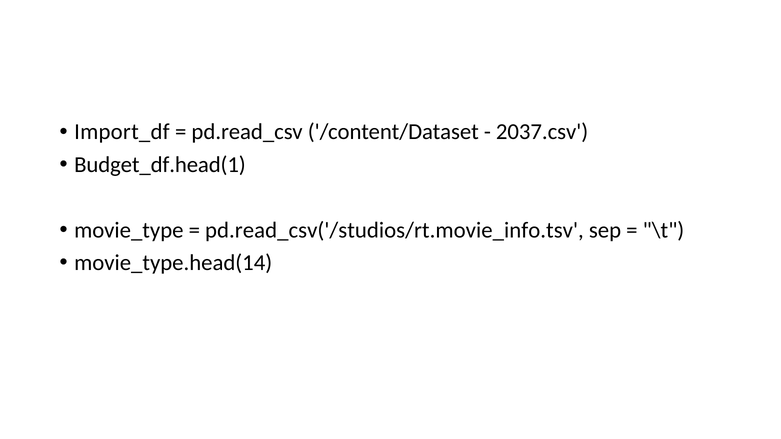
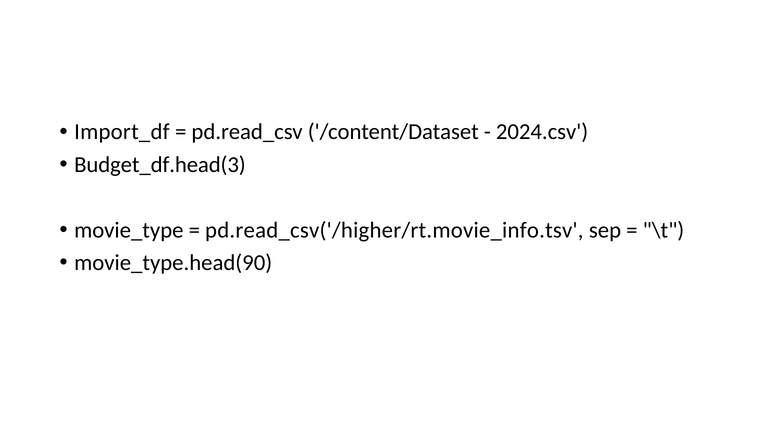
2037.csv: 2037.csv -> 2024.csv
Budget_df.head(1: Budget_df.head(1 -> Budget_df.head(3
pd.read_csv('/studios/rt.movie_info.tsv: pd.read_csv('/studios/rt.movie_info.tsv -> pd.read_csv('/higher/rt.movie_info.tsv
movie_type.head(14: movie_type.head(14 -> movie_type.head(90
